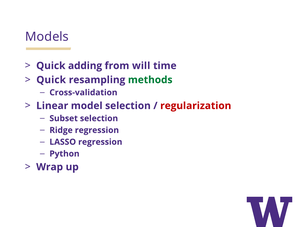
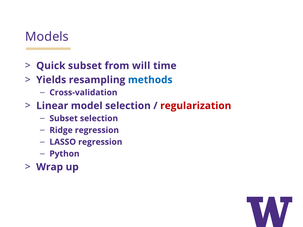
Quick adding: adding -> subset
Quick at (51, 80): Quick -> Yields
methods colour: green -> blue
